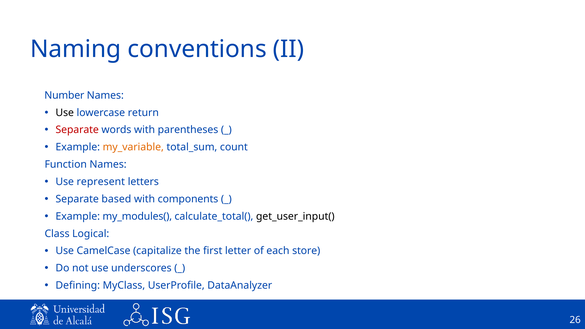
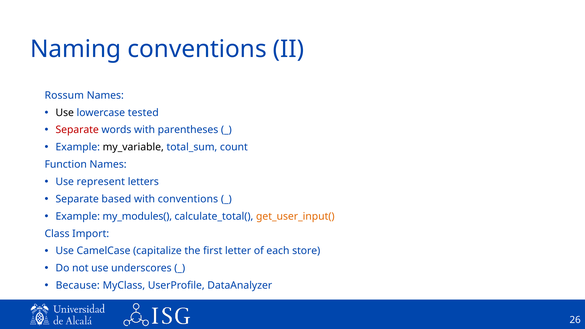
Number: Number -> Rossum
return: return -> tested
my_variable colour: orange -> black
with components: components -> conventions
get_user_input( colour: black -> orange
Logical: Logical -> Import
Defining: Defining -> Because
